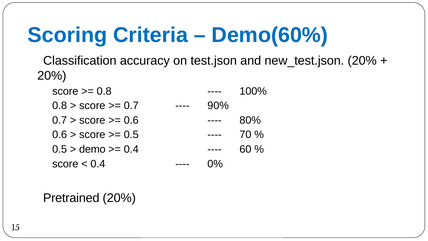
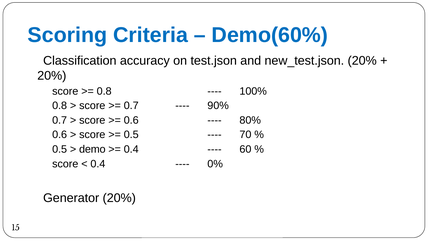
Pretrained: Pretrained -> Generator
